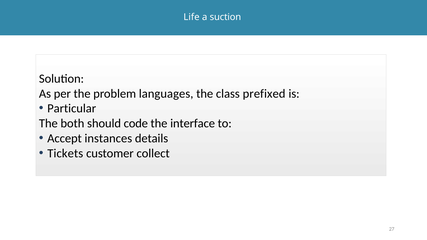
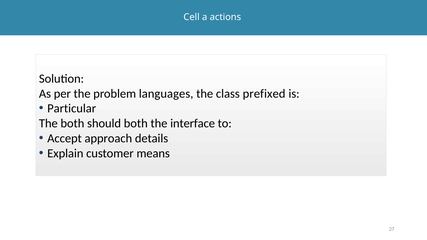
Life: Life -> Cell
suction: suction -> actions
should code: code -> both
instances: instances -> approach
Tickets: Tickets -> Explain
collect: collect -> means
